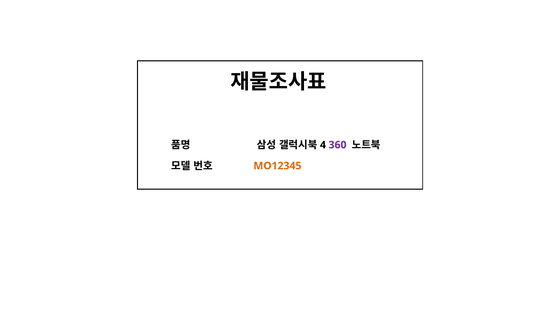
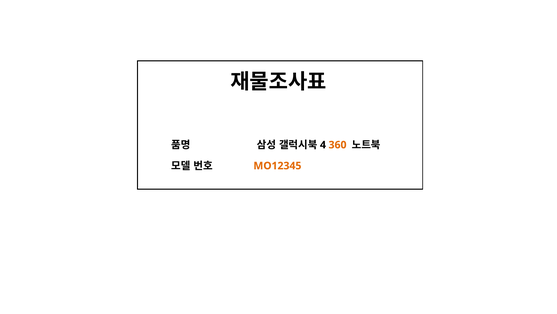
360 colour: purple -> orange
